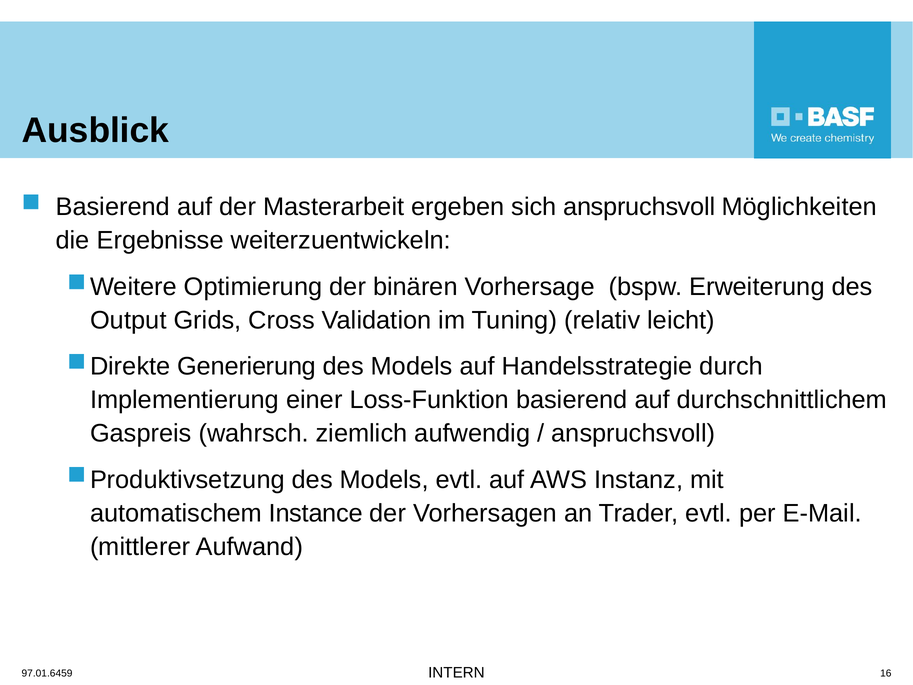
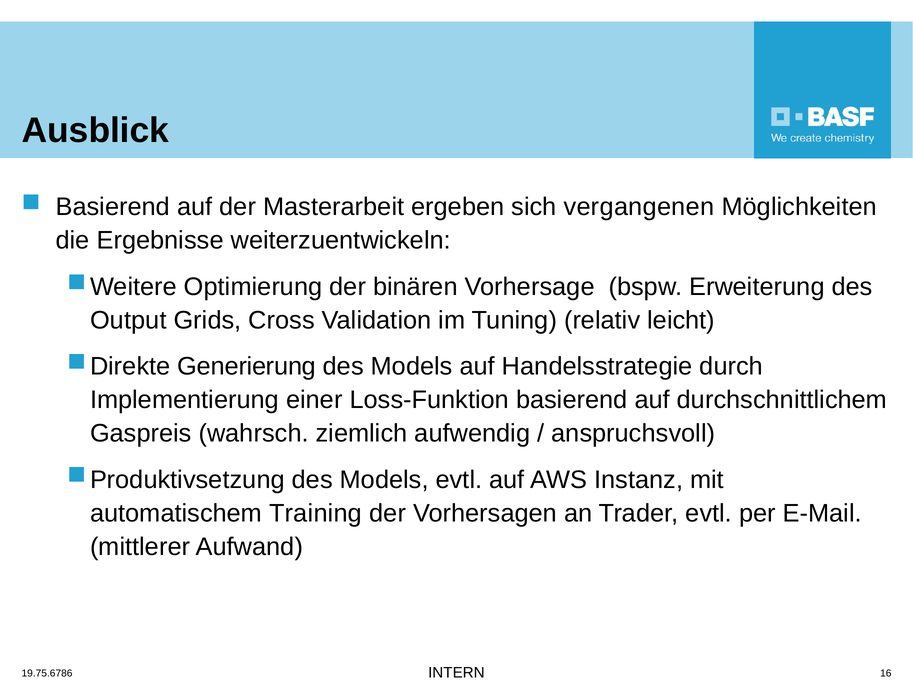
sich anspruchsvoll: anspruchsvoll -> vergangenen
Instance: Instance -> Training
97.01.6459: 97.01.6459 -> 19.75.6786
